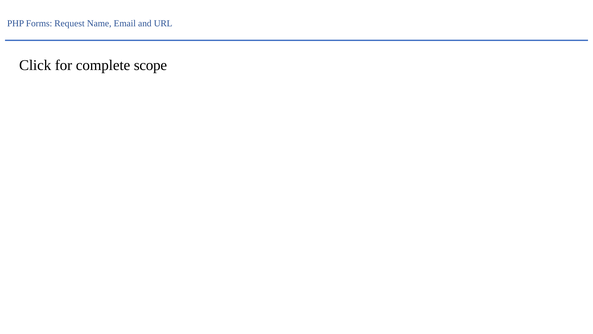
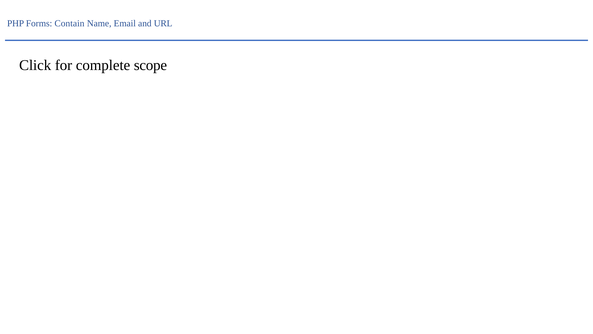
Request: Request -> Contain
